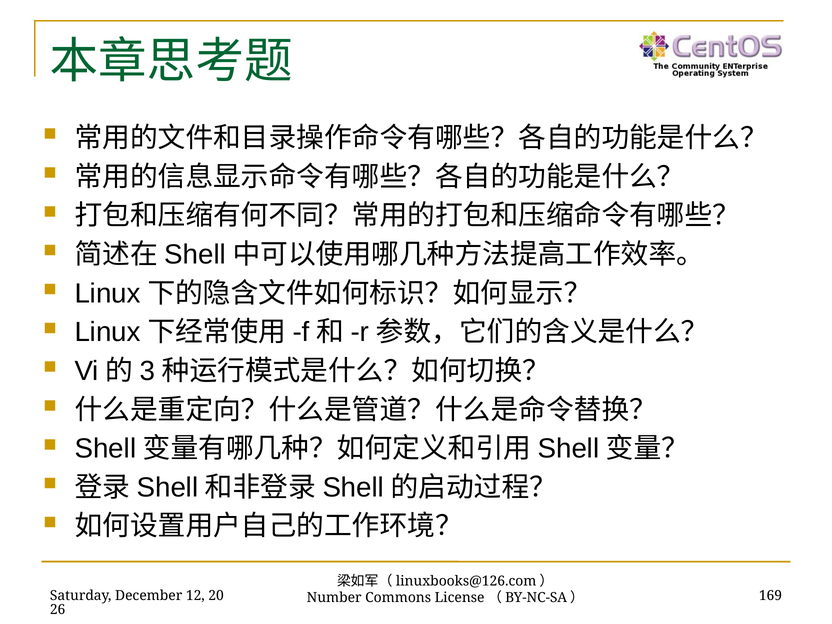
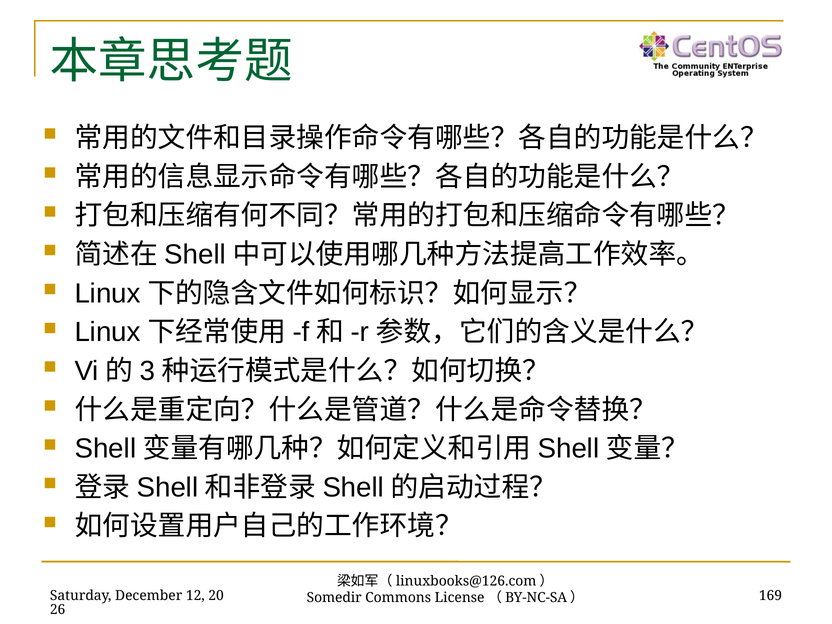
Number: Number -> Somedir
